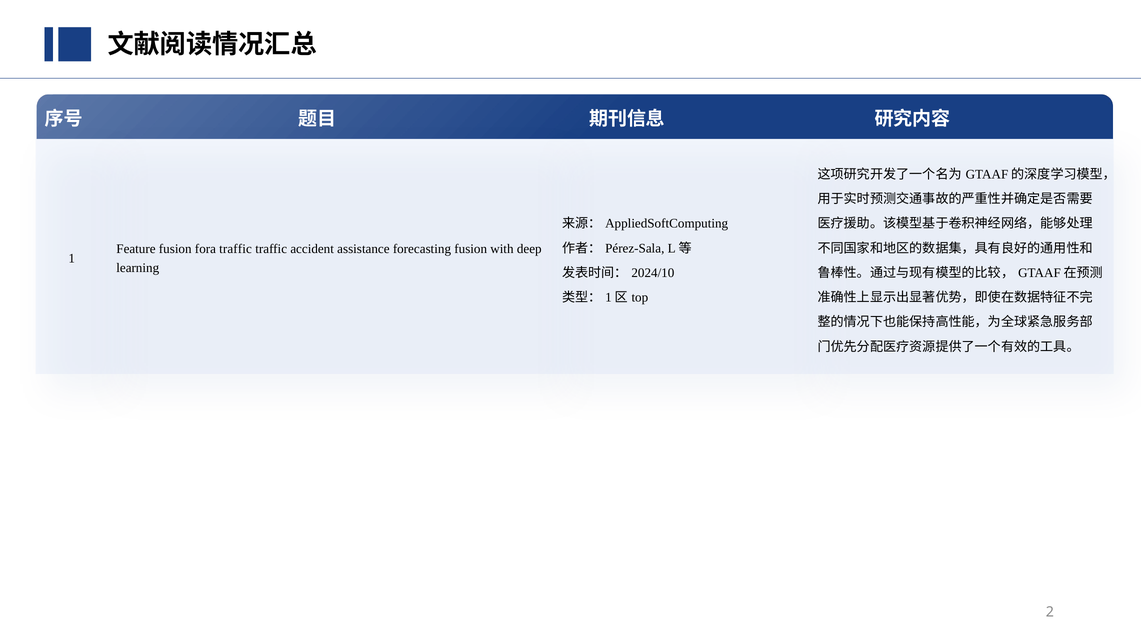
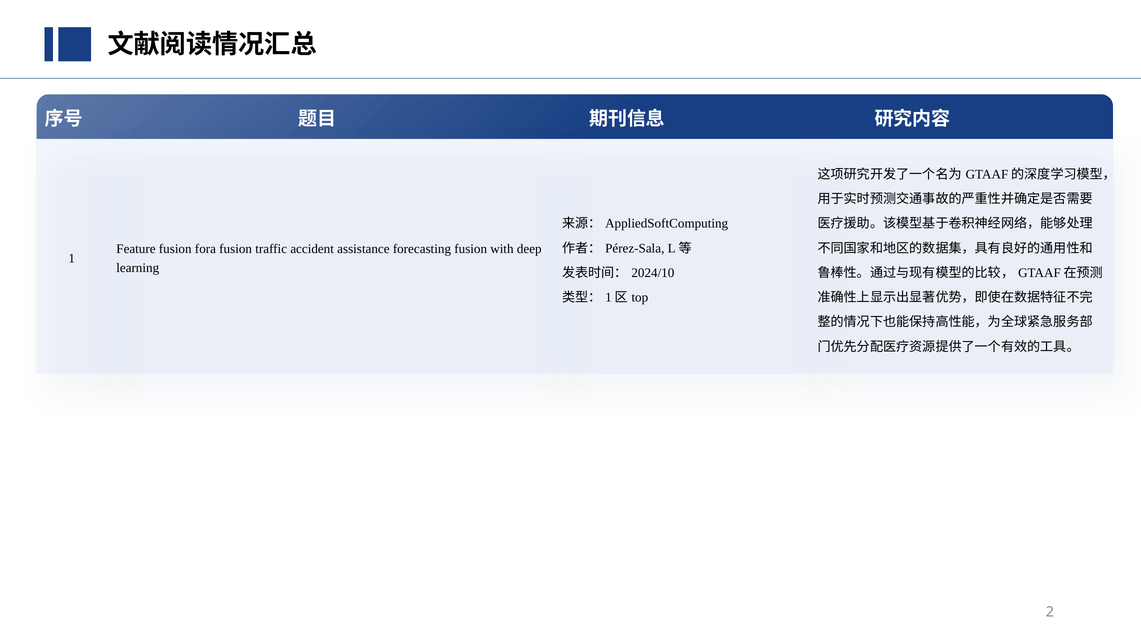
fora traffic: traffic -> fusion
